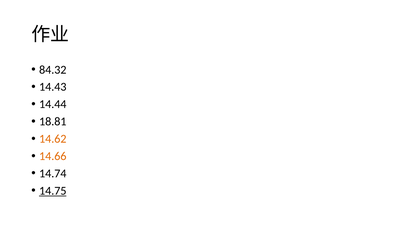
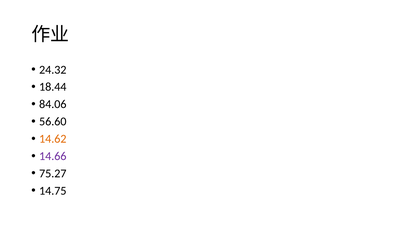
84.32: 84.32 -> 24.32
14.43: 14.43 -> 18.44
14.44: 14.44 -> 84.06
18.81: 18.81 -> 56.60
14.66 colour: orange -> purple
14.74: 14.74 -> 75.27
14.75 underline: present -> none
